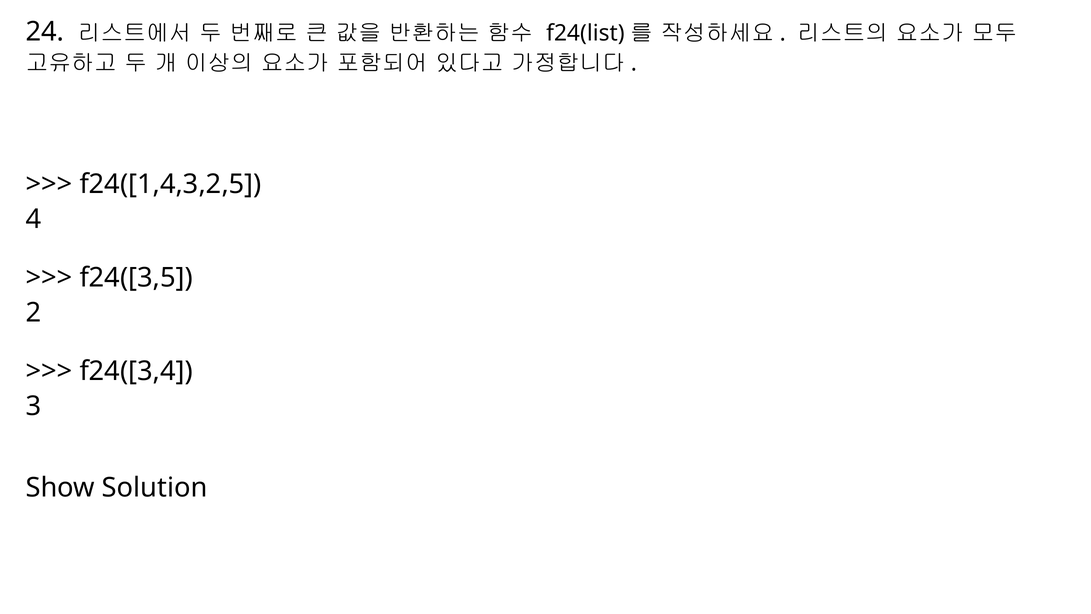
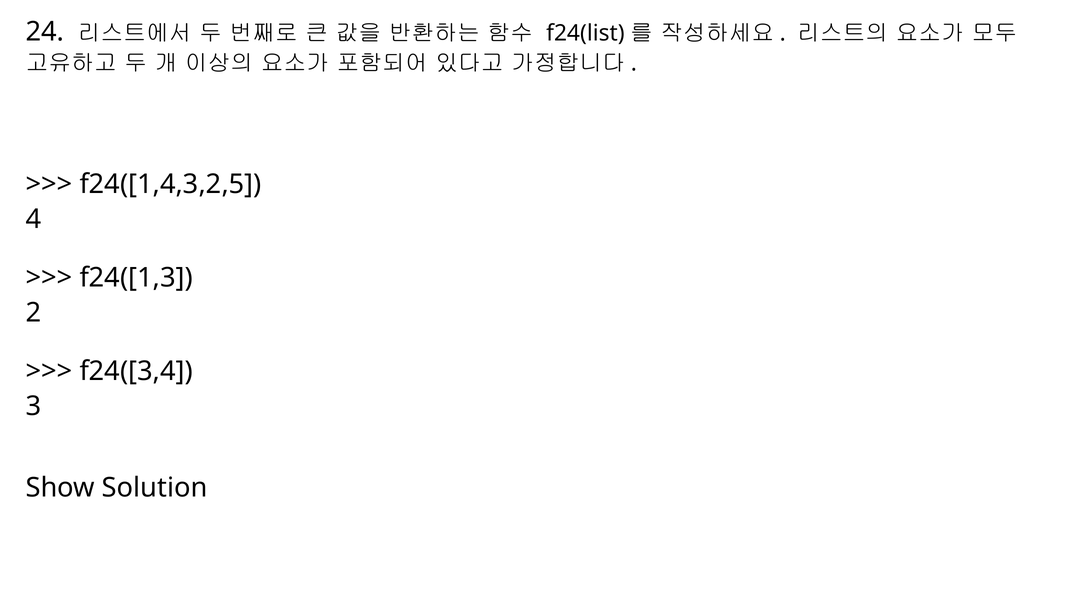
f24([3,5: f24([3,5 -> f24([1,3
